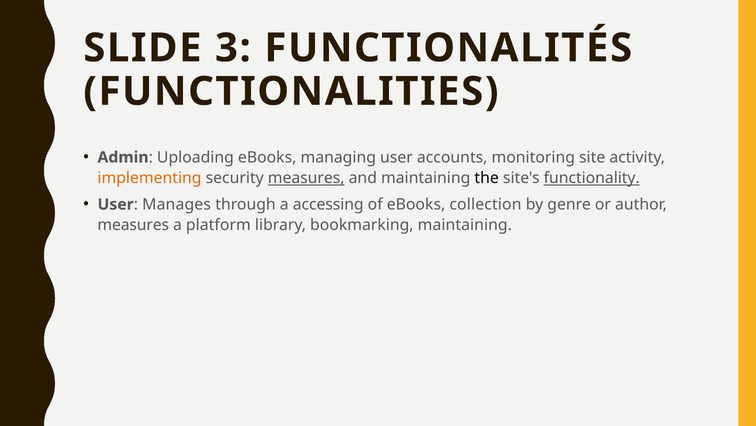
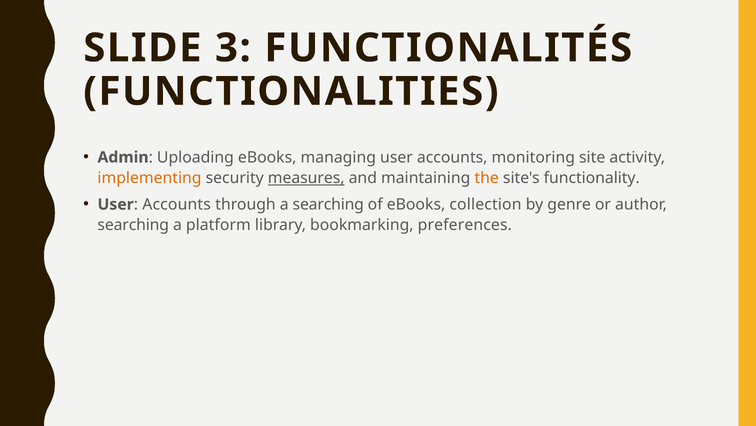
the colour: black -> orange
functionality underline: present -> none
Manages at (177, 204): Manages -> Accounts
a accessing: accessing -> searching
measures at (133, 225): measures -> searching
bookmarking maintaining: maintaining -> preferences
